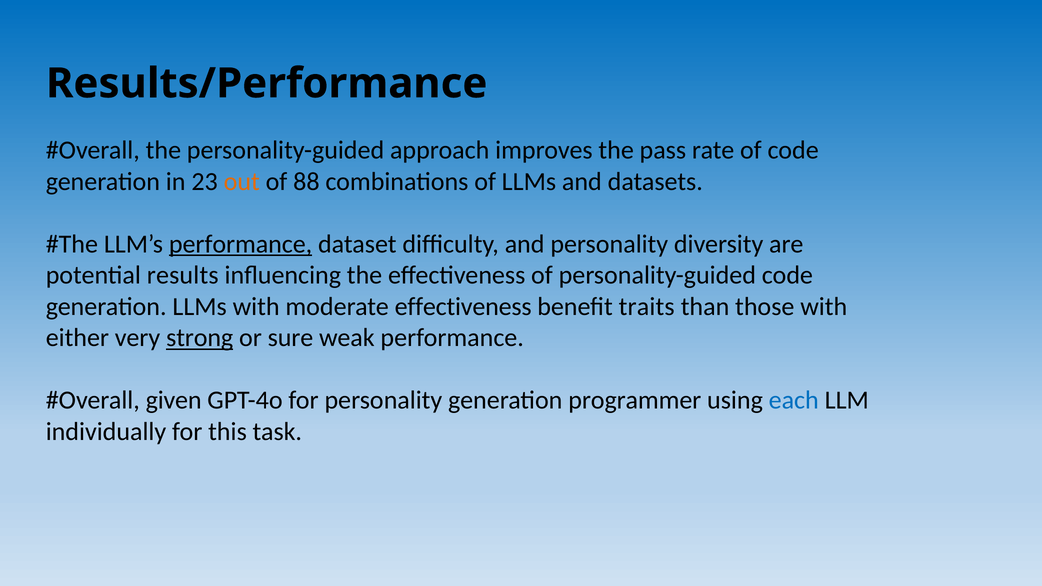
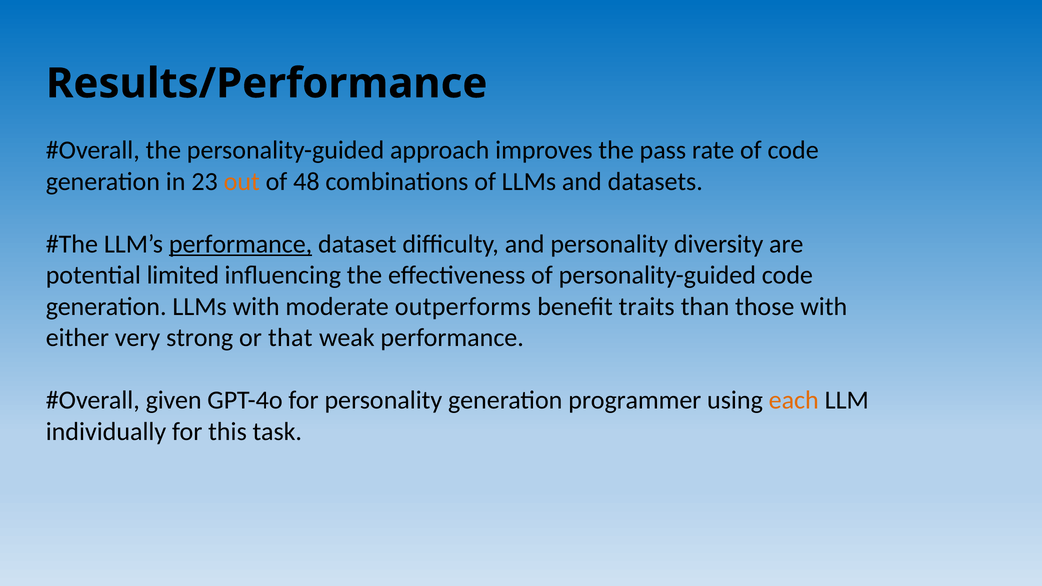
88: 88 -> 48
results: results -> limited
moderate effectiveness: effectiveness -> outperforms
strong underline: present -> none
sure: sure -> that
each colour: blue -> orange
